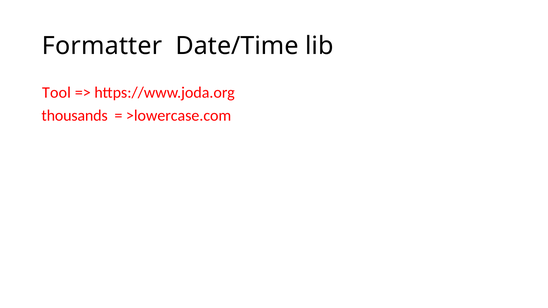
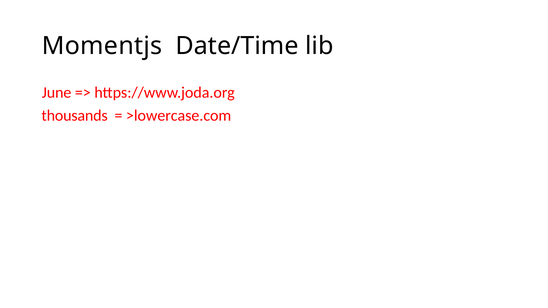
Formatter: Formatter -> Momentjs
Tool: Tool -> June
